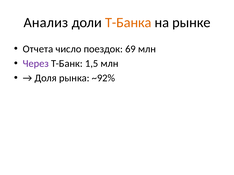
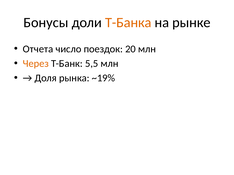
Анализ: Анализ -> Бонусы
69: 69 -> 20
Через colour: purple -> orange
1,5: 1,5 -> 5,5
~92%: ~92% -> ~19%
